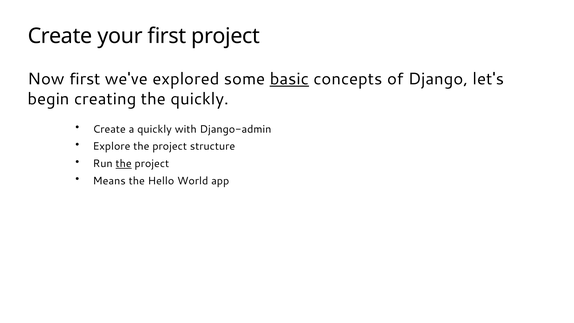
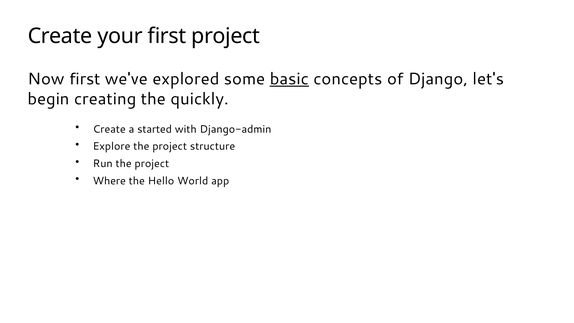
a quickly: quickly -> started
the at (124, 164) underline: present -> none
Means: Means -> Where
